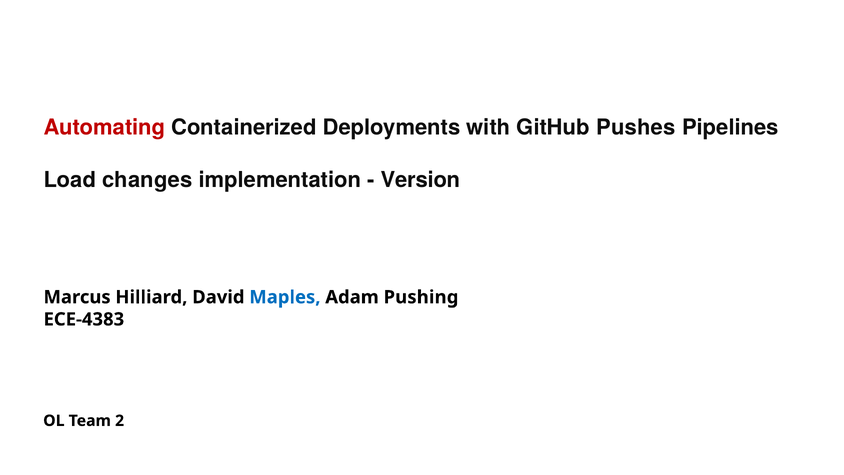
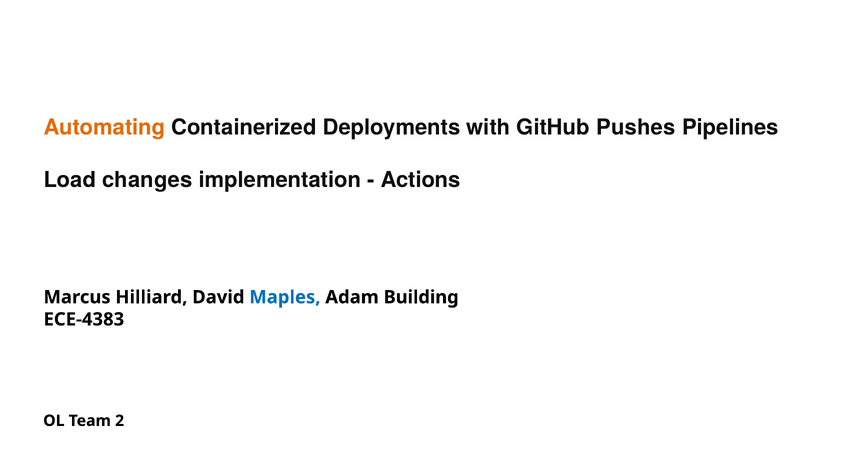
Automating colour: red -> orange
Version: Version -> Actions
Pushing: Pushing -> Building
